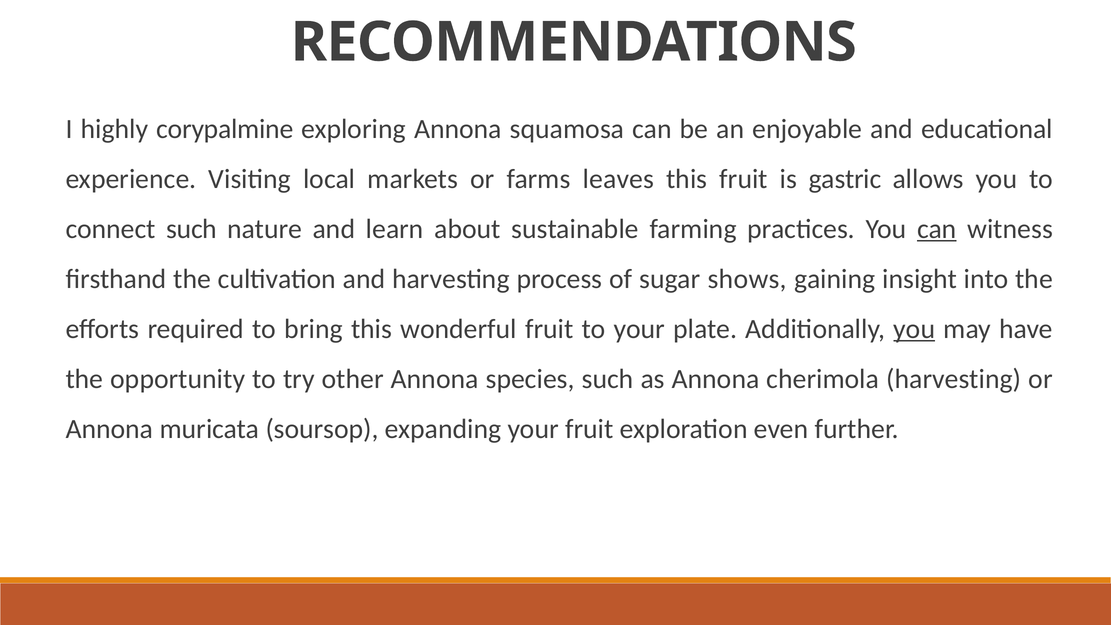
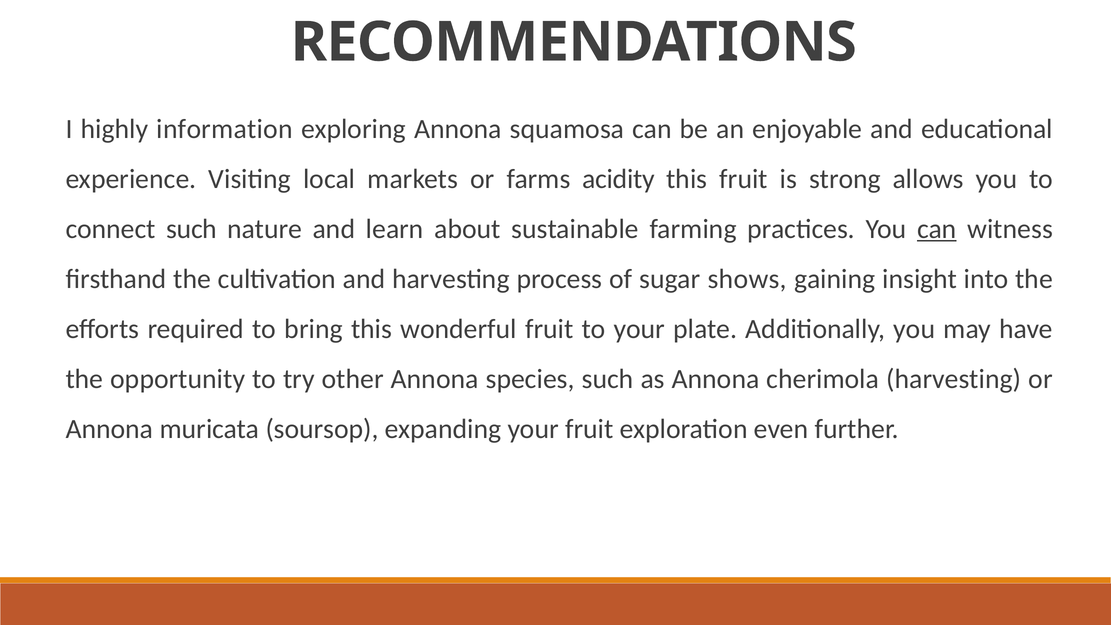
corypalmine: corypalmine -> information
leaves: leaves -> acidity
gastric: gastric -> strong
you at (914, 329) underline: present -> none
